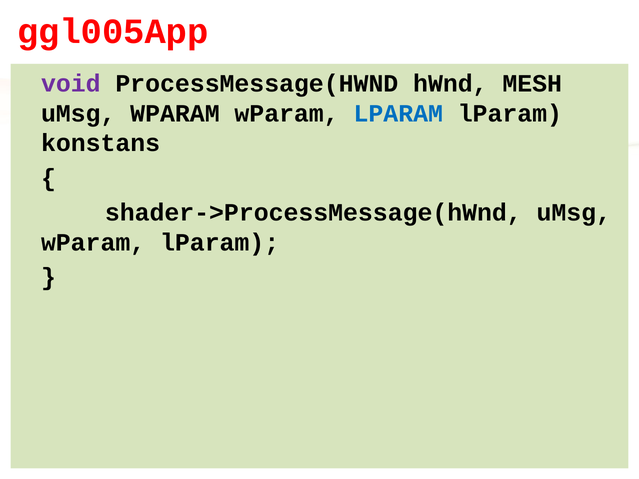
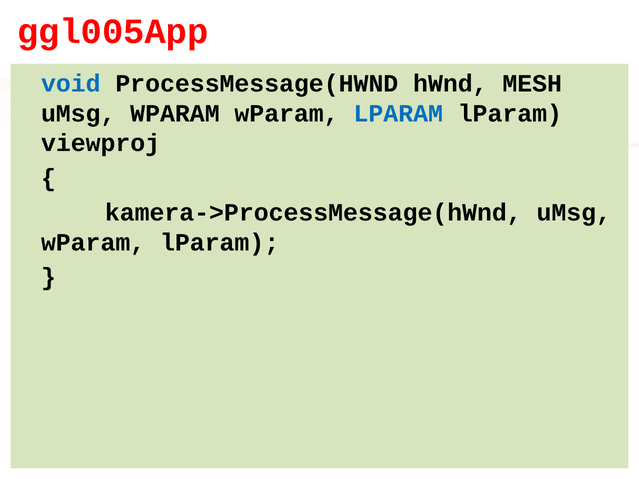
void colour: purple -> blue
konstans: konstans -> viewproj
shader->ProcessMessage(hWnd: shader->ProcessMessage(hWnd -> kamera->ProcessMessage(hWnd
